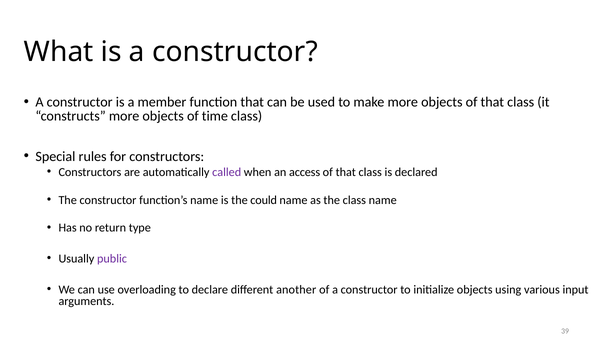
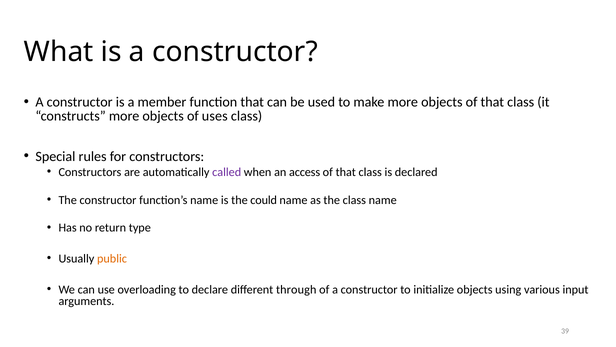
time: time -> uses
public colour: purple -> orange
another: another -> through
